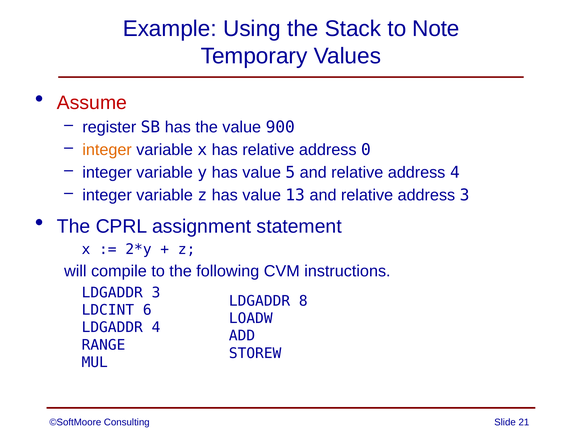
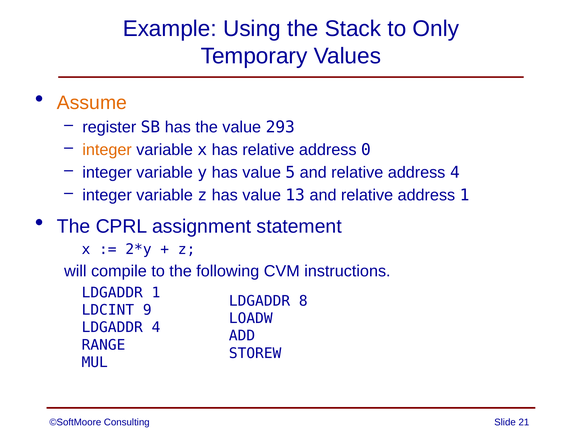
Note: Note -> Only
Assume colour: red -> orange
900: 900 -> 293
address 3: 3 -> 1
LDGADDR 3: 3 -> 1
6: 6 -> 9
